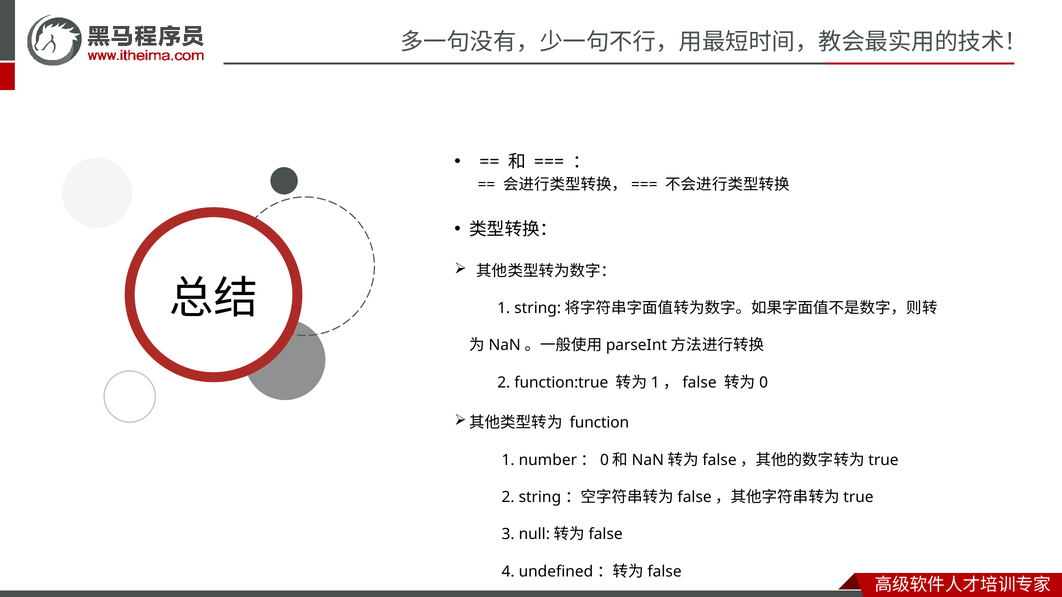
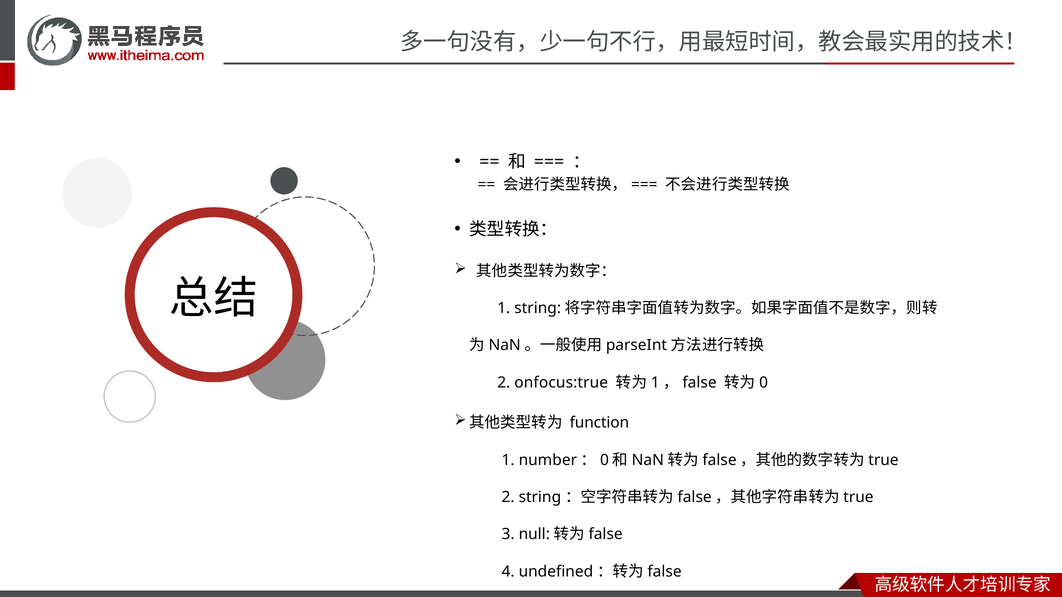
function:true: function:true -> onfocus:true
